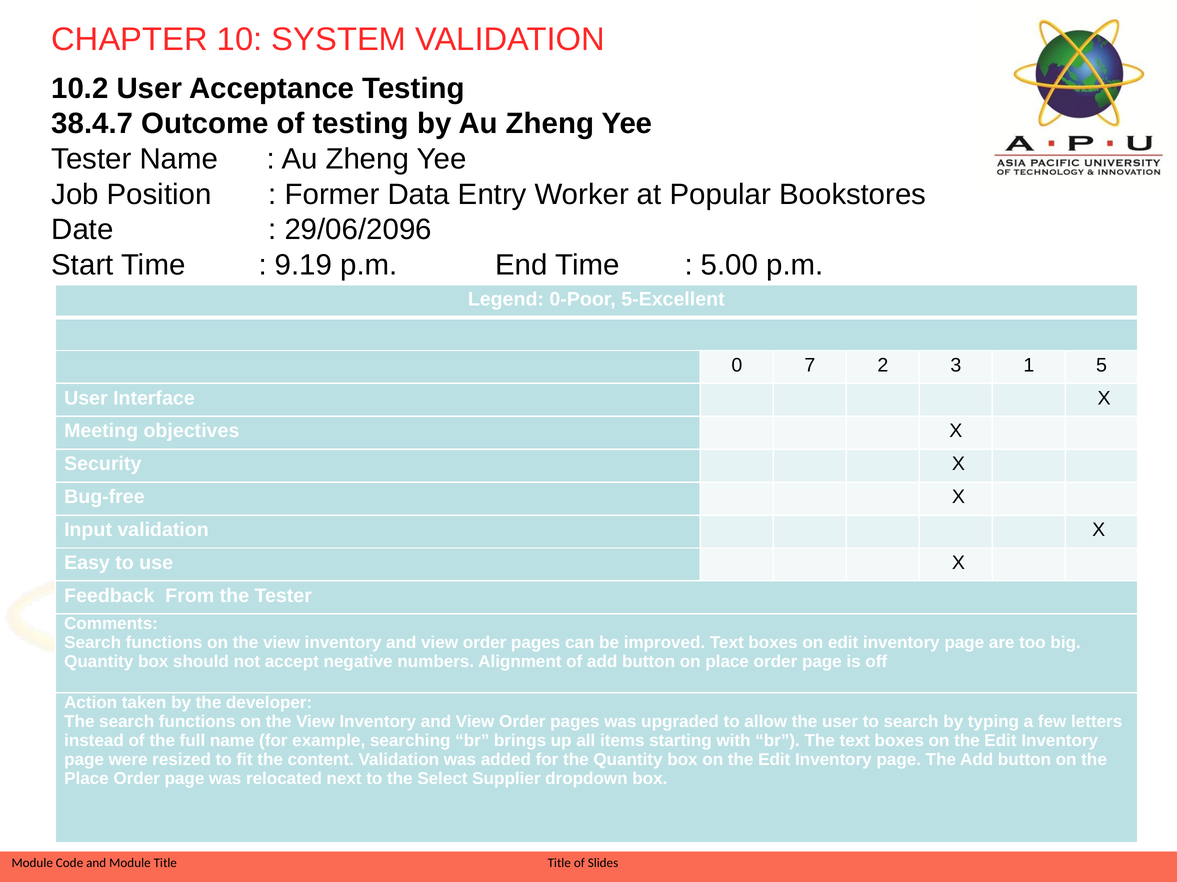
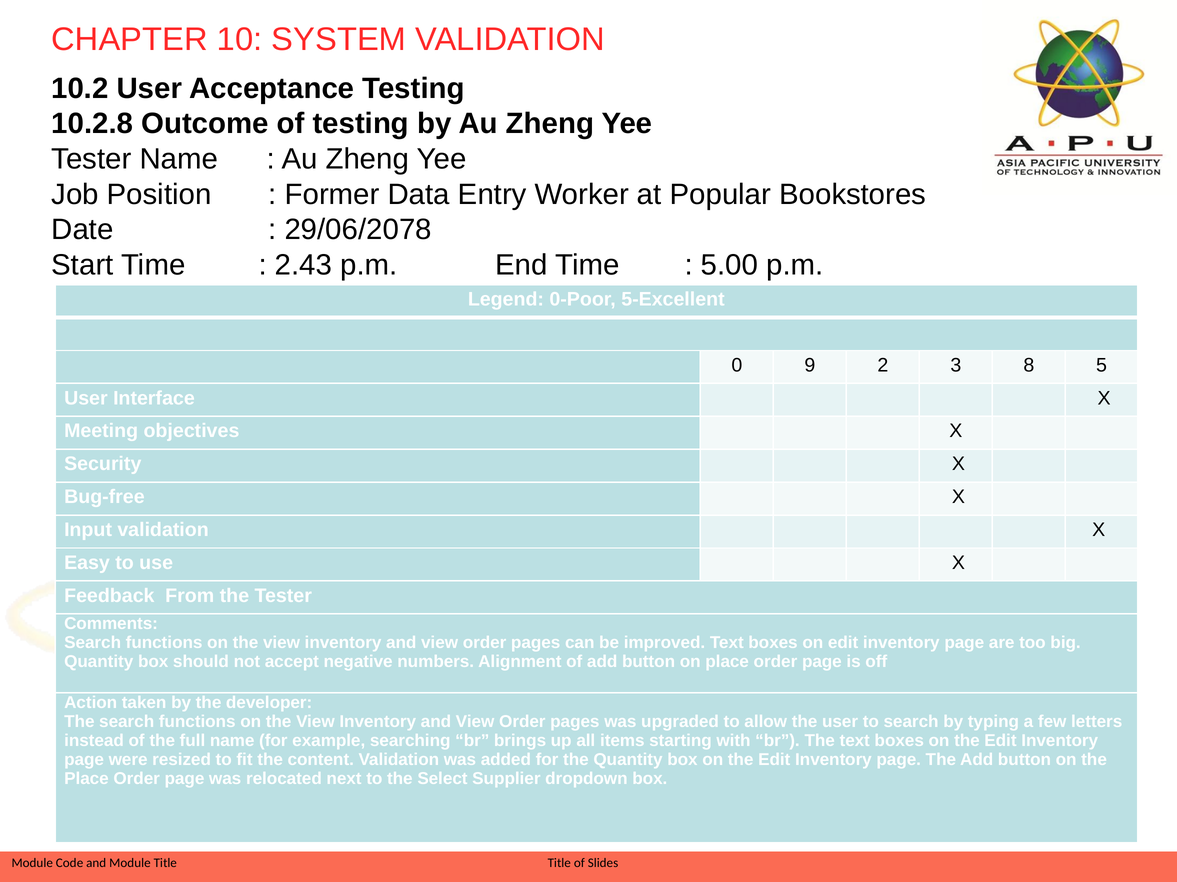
38.4.7: 38.4.7 -> 10.2.8
29/06/2096: 29/06/2096 -> 29/06/2078
9.19: 9.19 -> 2.43
7: 7 -> 9
1: 1 -> 8
